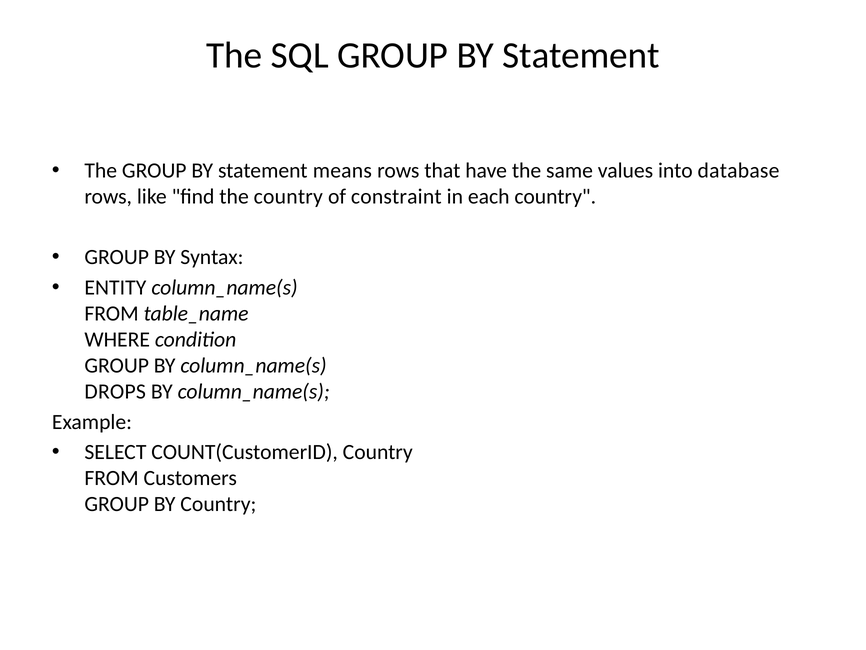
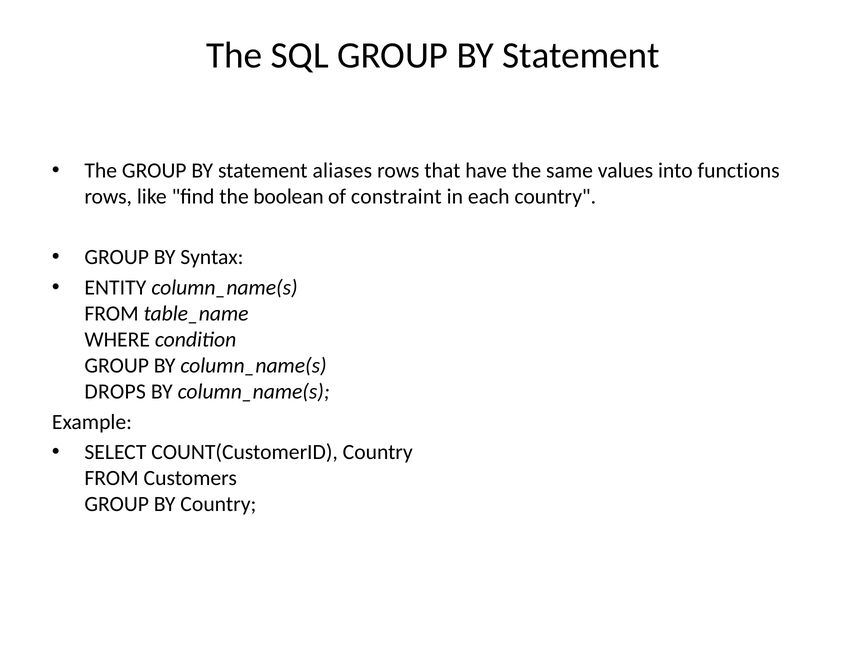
means: means -> aliases
database: database -> functions
the country: country -> boolean
